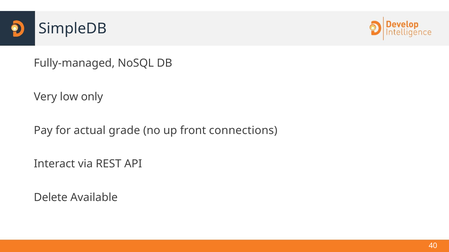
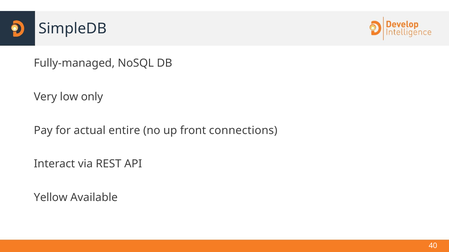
grade: grade -> entire
Delete: Delete -> Yellow
